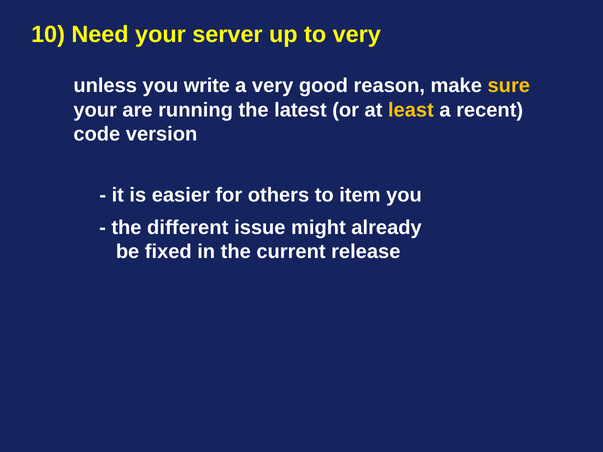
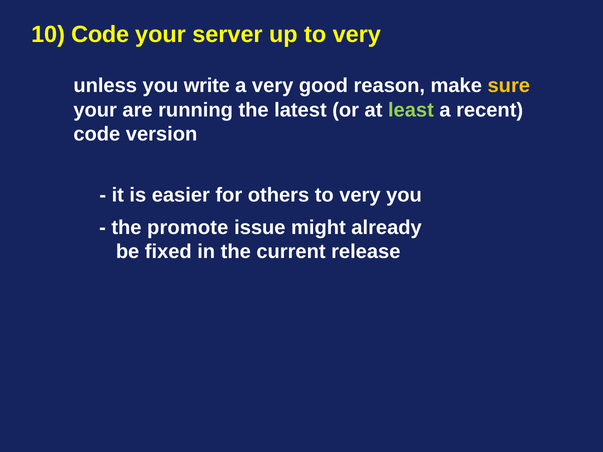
10 Need: Need -> Code
least colour: yellow -> light green
others to item: item -> very
different: different -> promote
